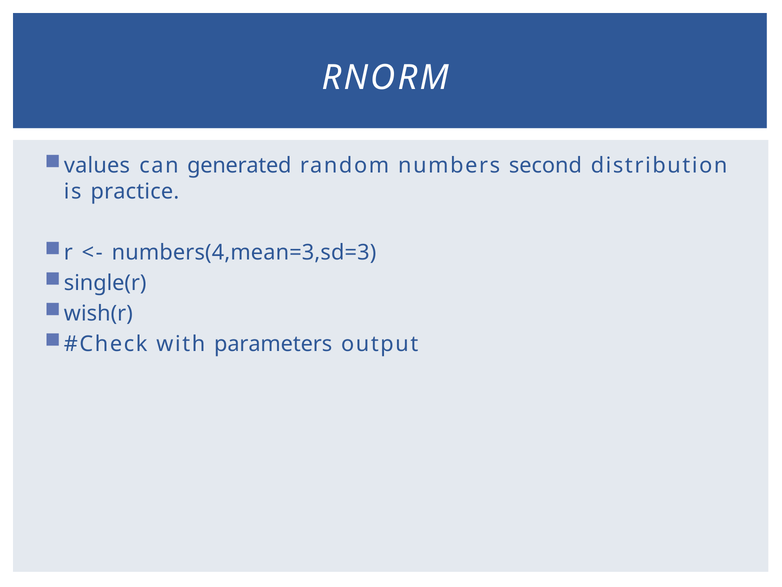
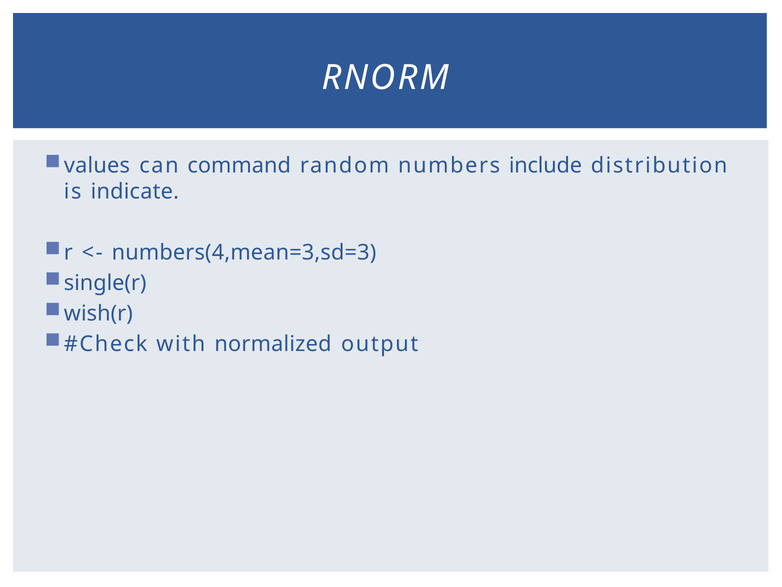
generated: generated -> command
second: second -> include
practice: practice -> indicate
parameters: parameters -> normalized
